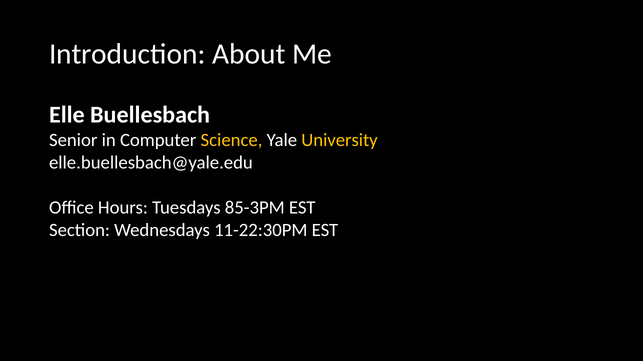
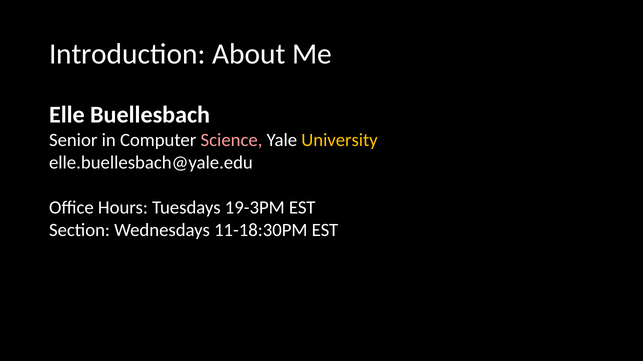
Science colour: yellow -> pink
85-3PM: 85-3PM -> 19-3PM
11-22:30PM: 11-22:30PM -> 11-18:30PM
